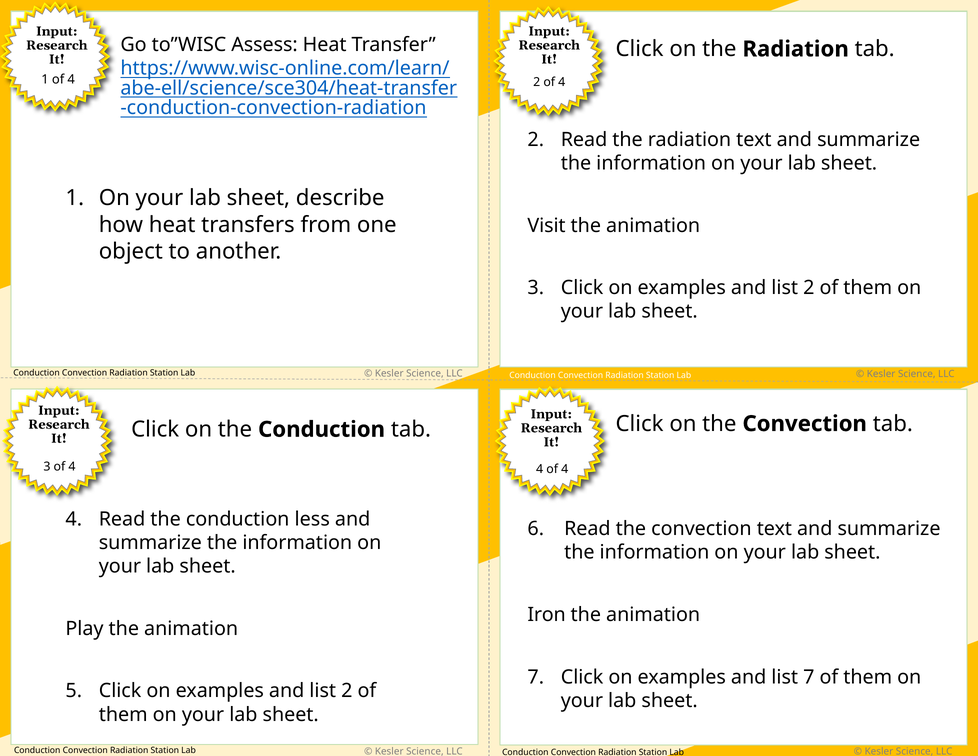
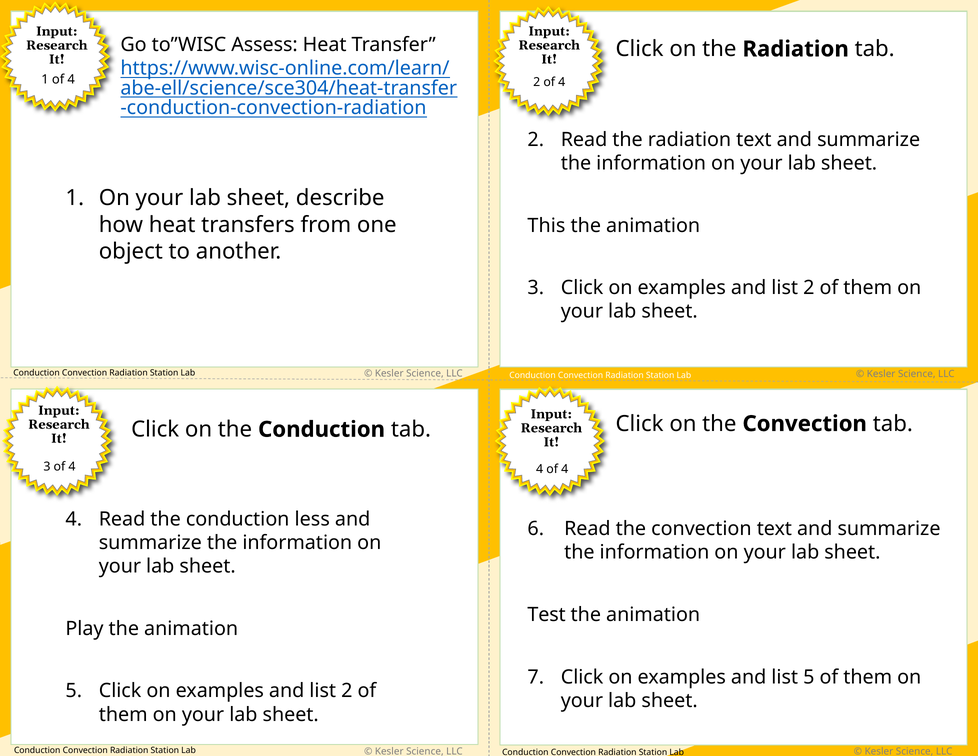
Visit: Visit -> This
Iron: Iron -> Test
list 7: 7 -> 5
